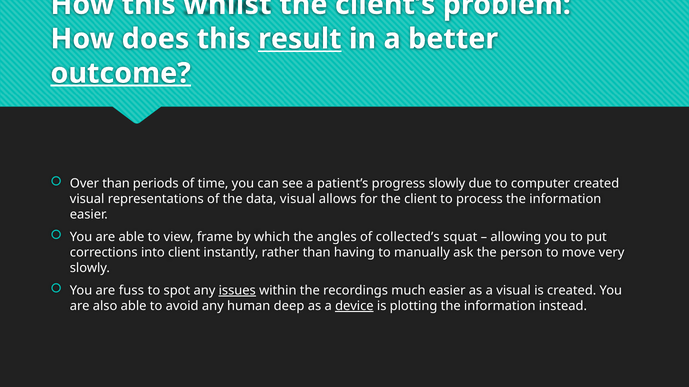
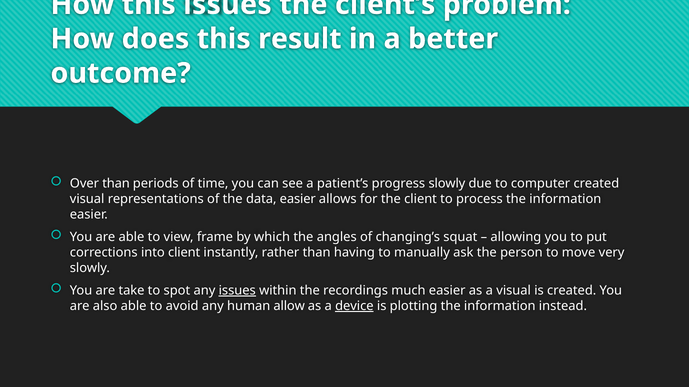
this whilst: whilst -> issues
result underline: present -> none
outcome underline: present -> none
data visual: visual -> easier
collected’s: collected’s -> changing’s
fuss: fuss -> take
deep: deep -> allow
